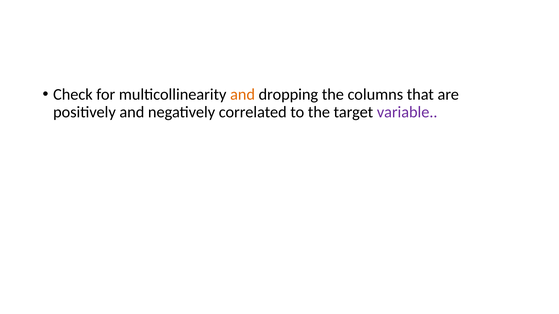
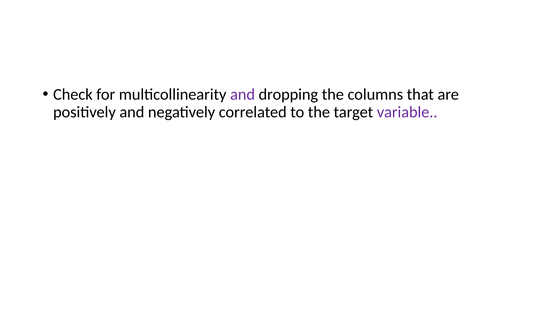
and at (243, 95) colour: orange -> purple
